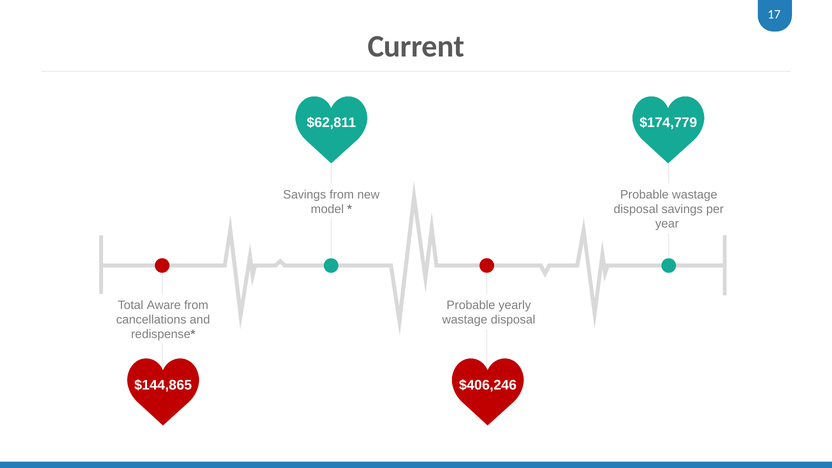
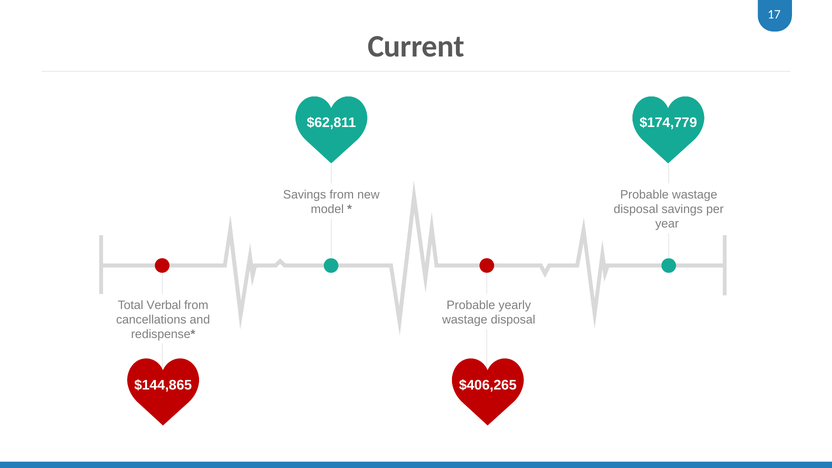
Aware: Aware -> Verbal
$406,246: $406,246 -> $406,265
